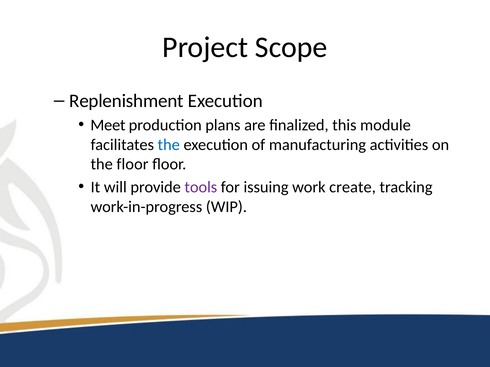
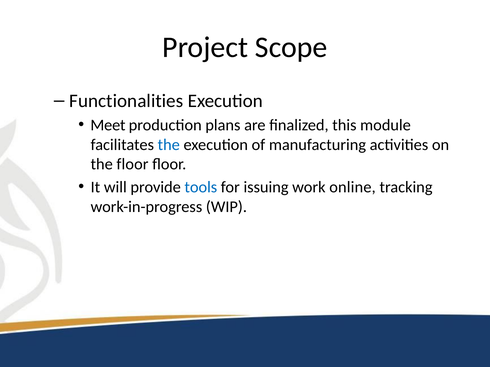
Replenishment: Replenishment -> Functionalities
tools colour: purple -> blue
create: create -> online
